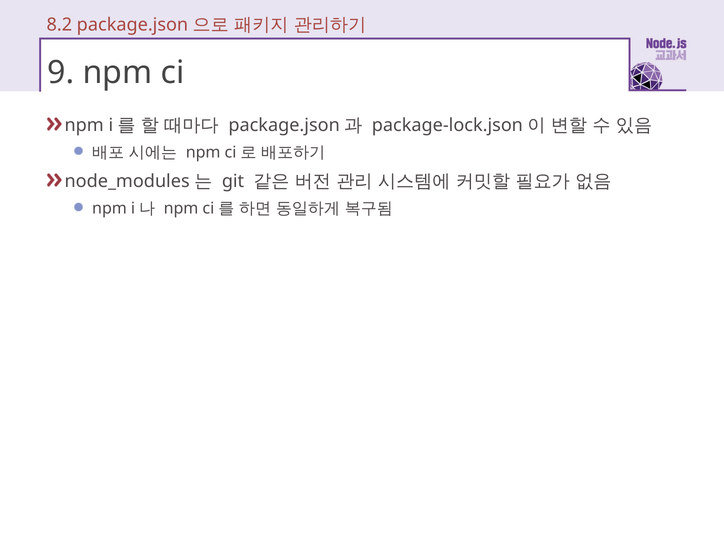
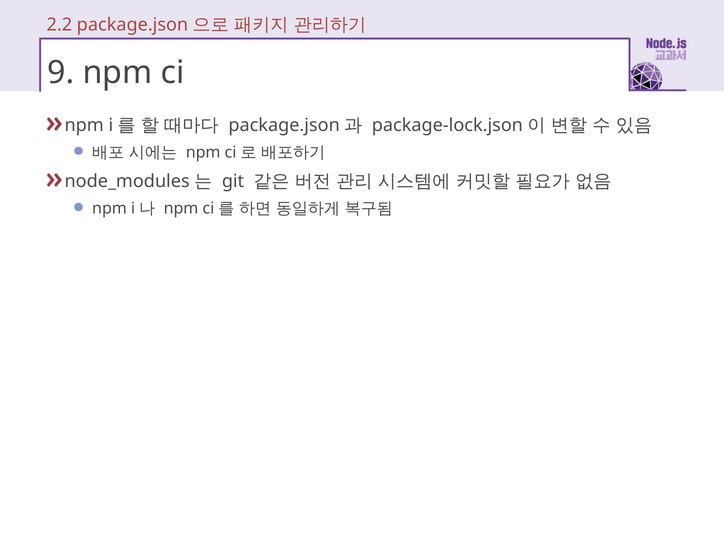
8.2: 8.2 -> 2.2
